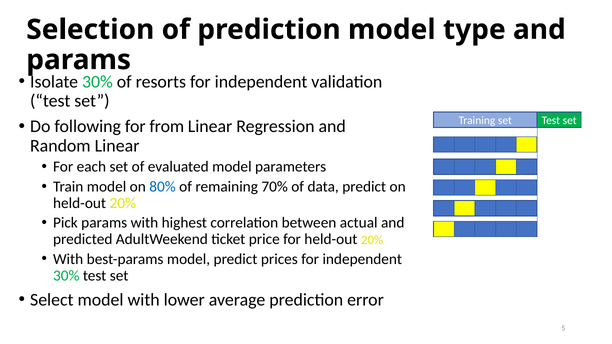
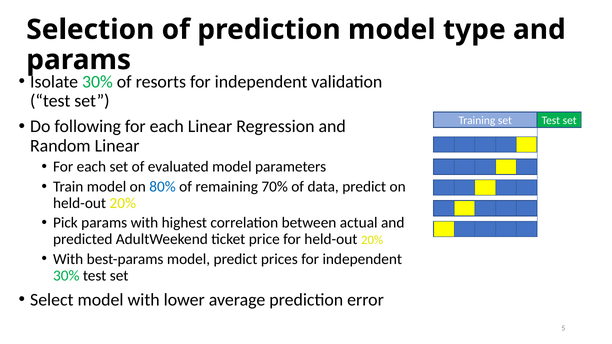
following for from: from -> each
